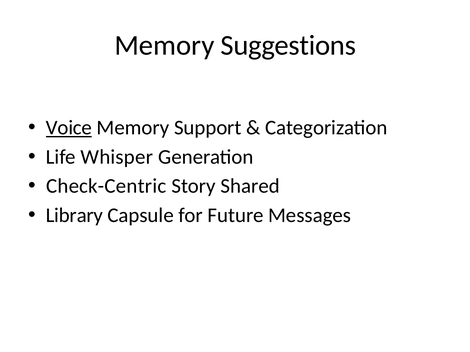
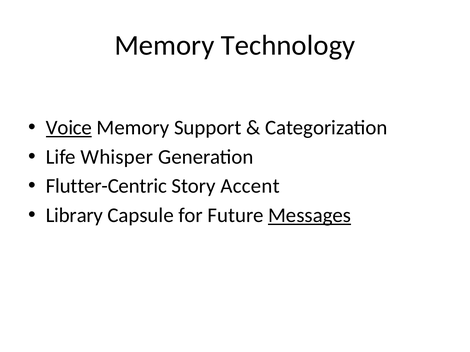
Suggestions: Suggestions -> Technology
Check-Centric: Check-Centric -> Flutter-Centric
Shared: Shared -> Accent
Messages underline: none -> present
